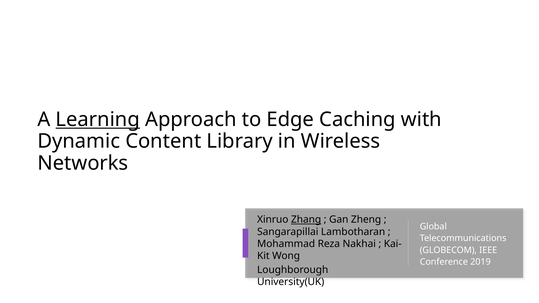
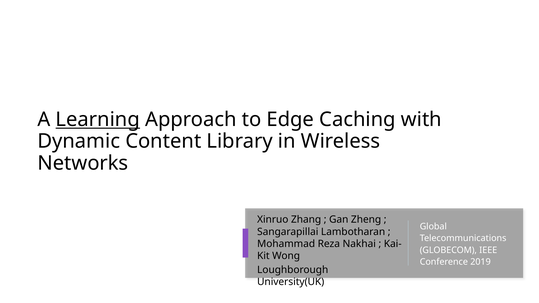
Zhang underline: present -> none
